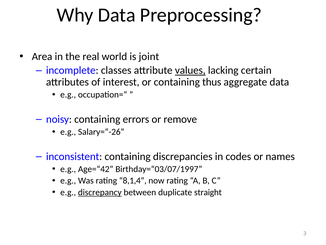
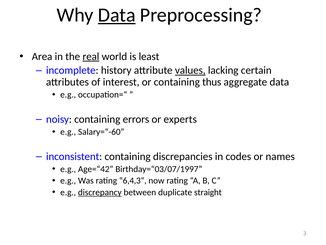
Data at (117, 15) underline: none -> present
real underline: none -> present
joint: joint -> least
classes: classes -> history
remove: remove -> experts
Salary=“-26: Salary=“-26 -> Salary=“-60
8,1,4: 8,1,4 -> 6,4,3
